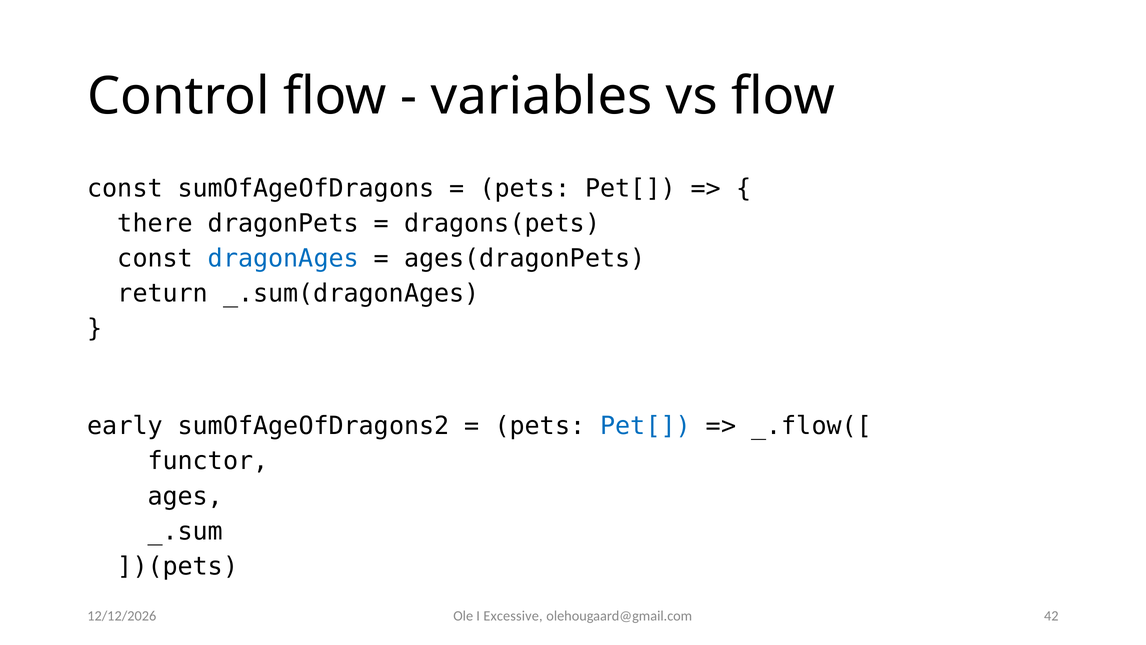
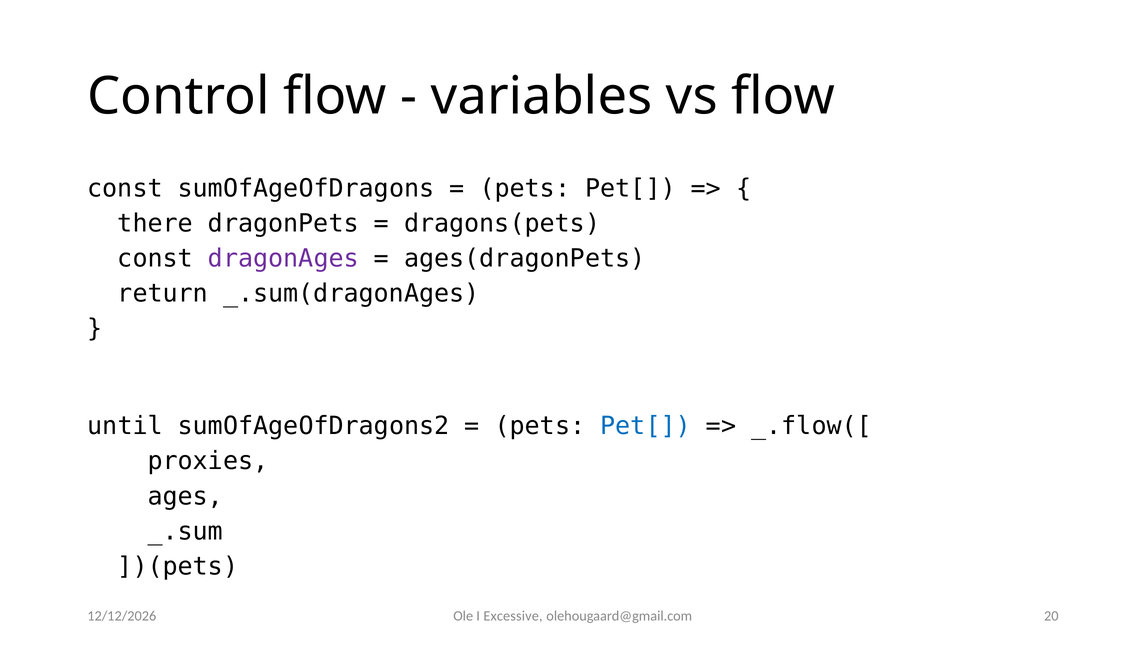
dragonAges colour: blue -> purple
early: early -> until
functor: functor -> proxies
42: 42 -> 20
